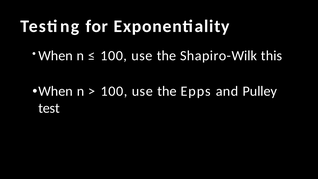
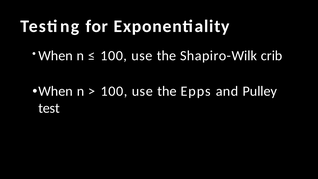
this: this -> crib
